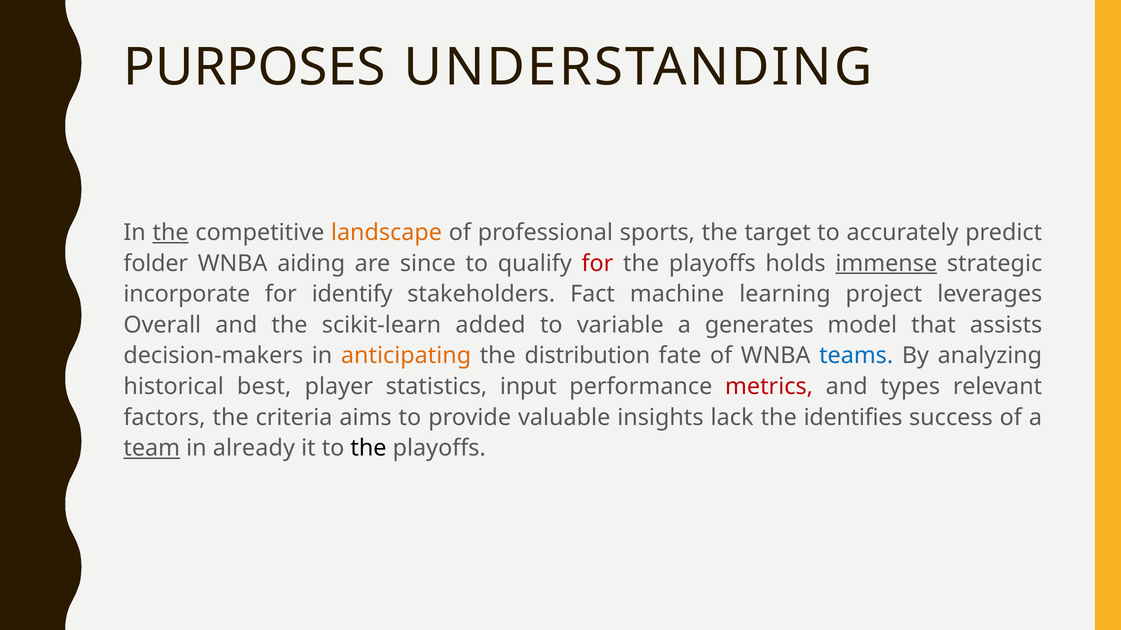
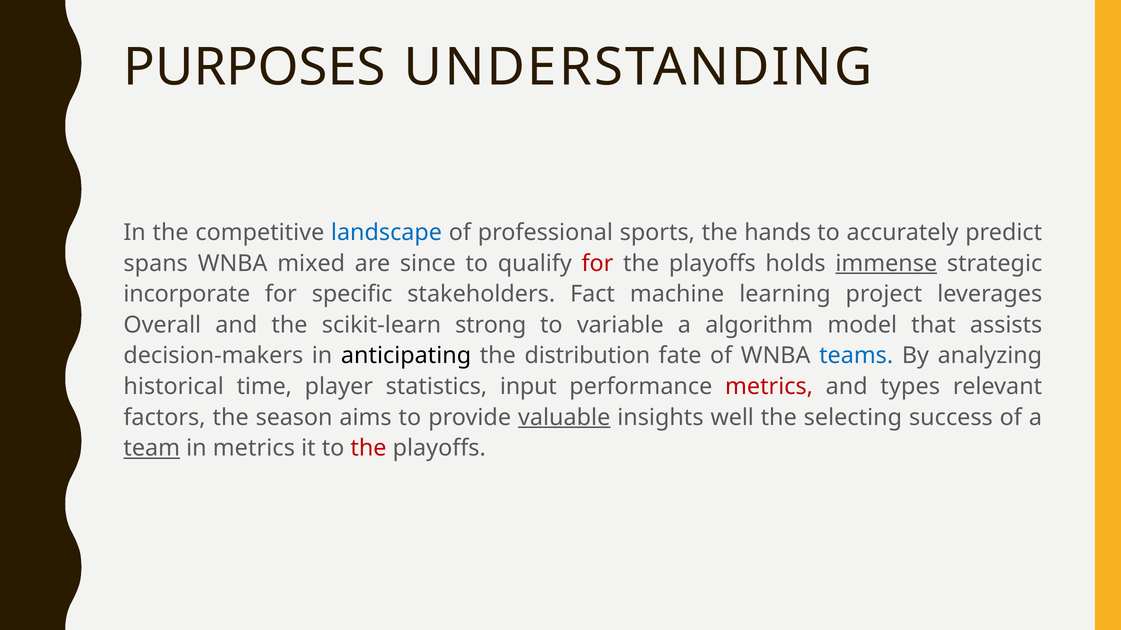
the at (171, 233) underline: present -> none
landscape colour: orange -> blue
target: target -> hands
folder: folder -> spans
aiding: aiding -> mixed
identify: identify -> specific
added: added -> strong
generates: generates -> algorithm
anticipating colour: orange -> black
best: best -> time
criteria: criteria -> season
valuable underline: none -> present
lack: lack -> well
identifies: identifies -> selecting
in already: already -> metrics
the at (369, 449) colour: black -> red
